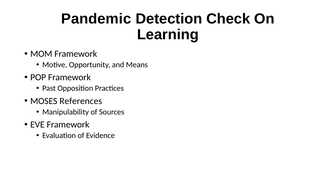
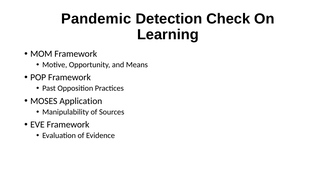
References: References -> Application
